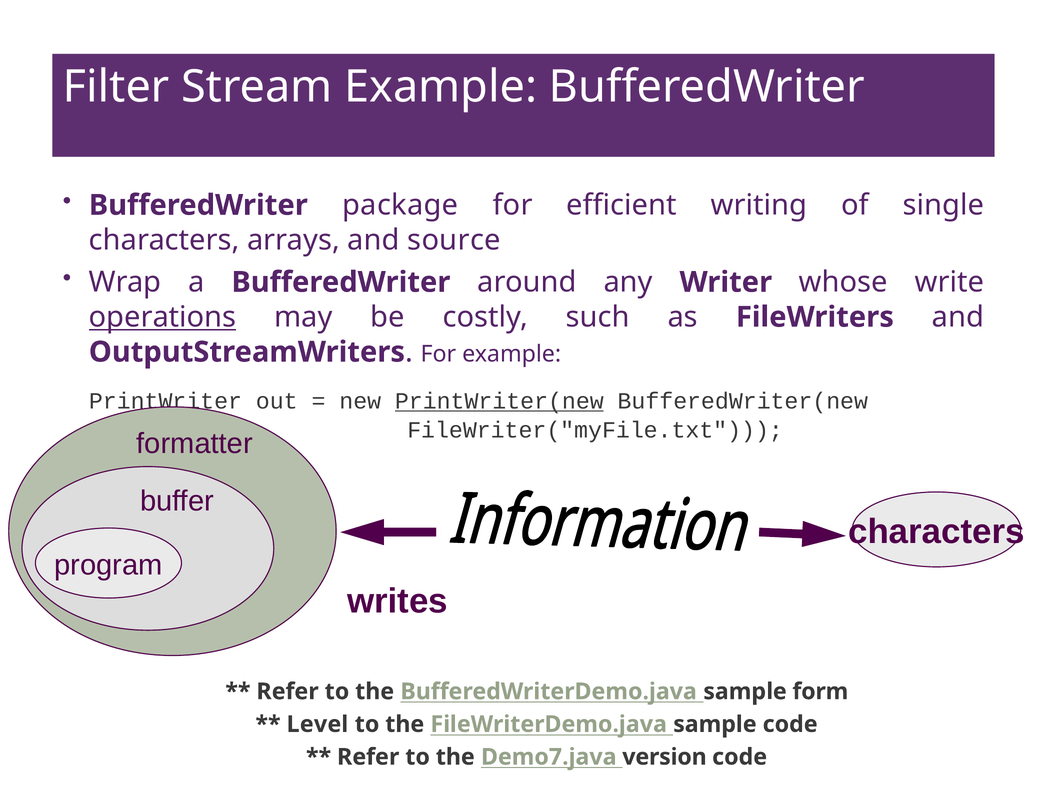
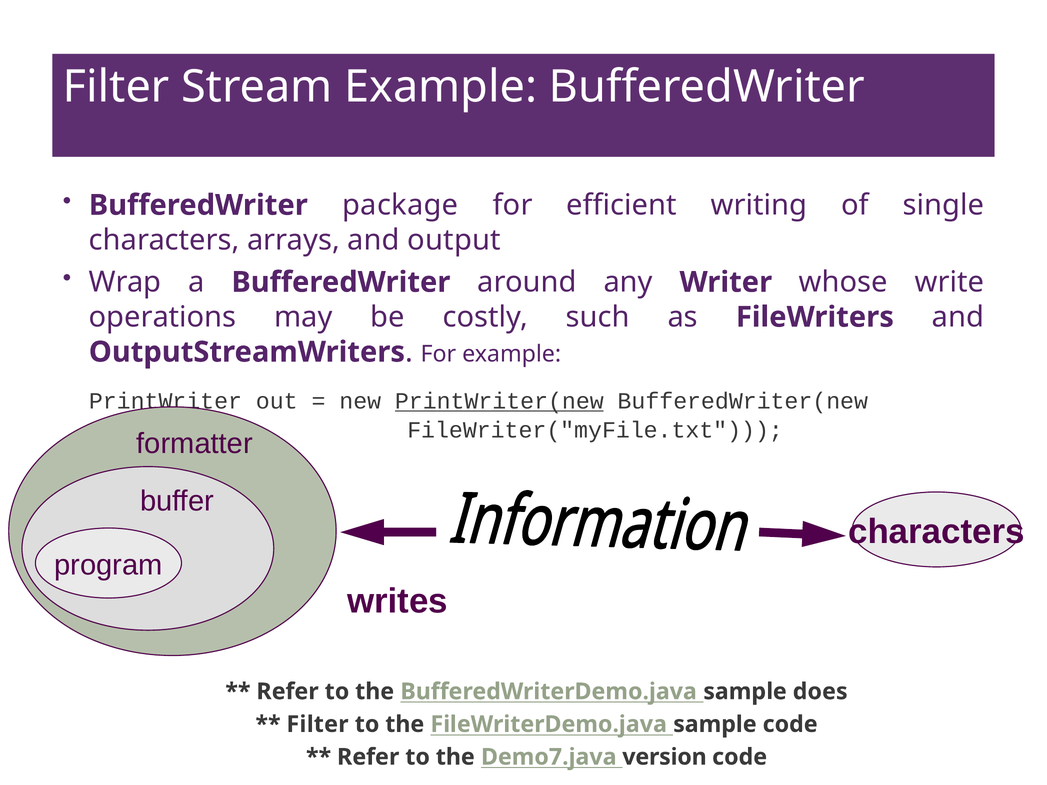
source: source -> output
operations underline: present -> none
form: form -> does
Level at (318, 724): Level -> Filter
